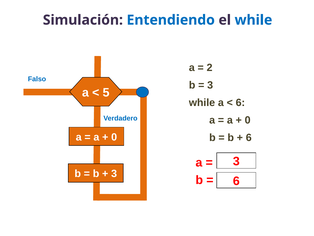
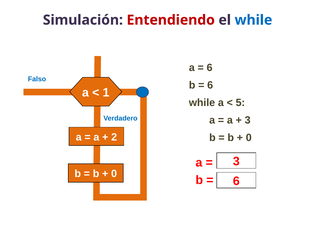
Entendiendo colour: blue -> red
2 at (210, 68): 2 -> 6
3 at (210, 85): 3 -> 6
5: 5 -> 1
6 at (240, 102): 6 -> 5
0 at (248, 120): 0 -> 3
0 at (114, 137): 0 -> 2
6 at (249, 137): 6 -> 0
3 at (114, 173): 3 -> 0
